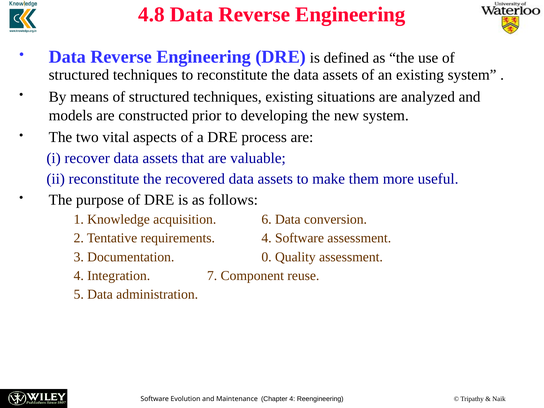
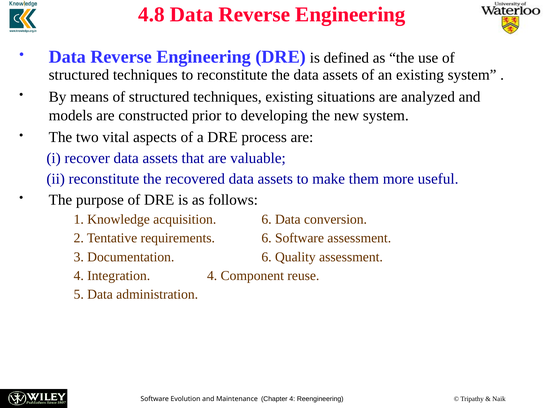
requirements 4: 4 -> 6
Documentation 0: 0 -> 6
Integration 7: 7 -> 4
